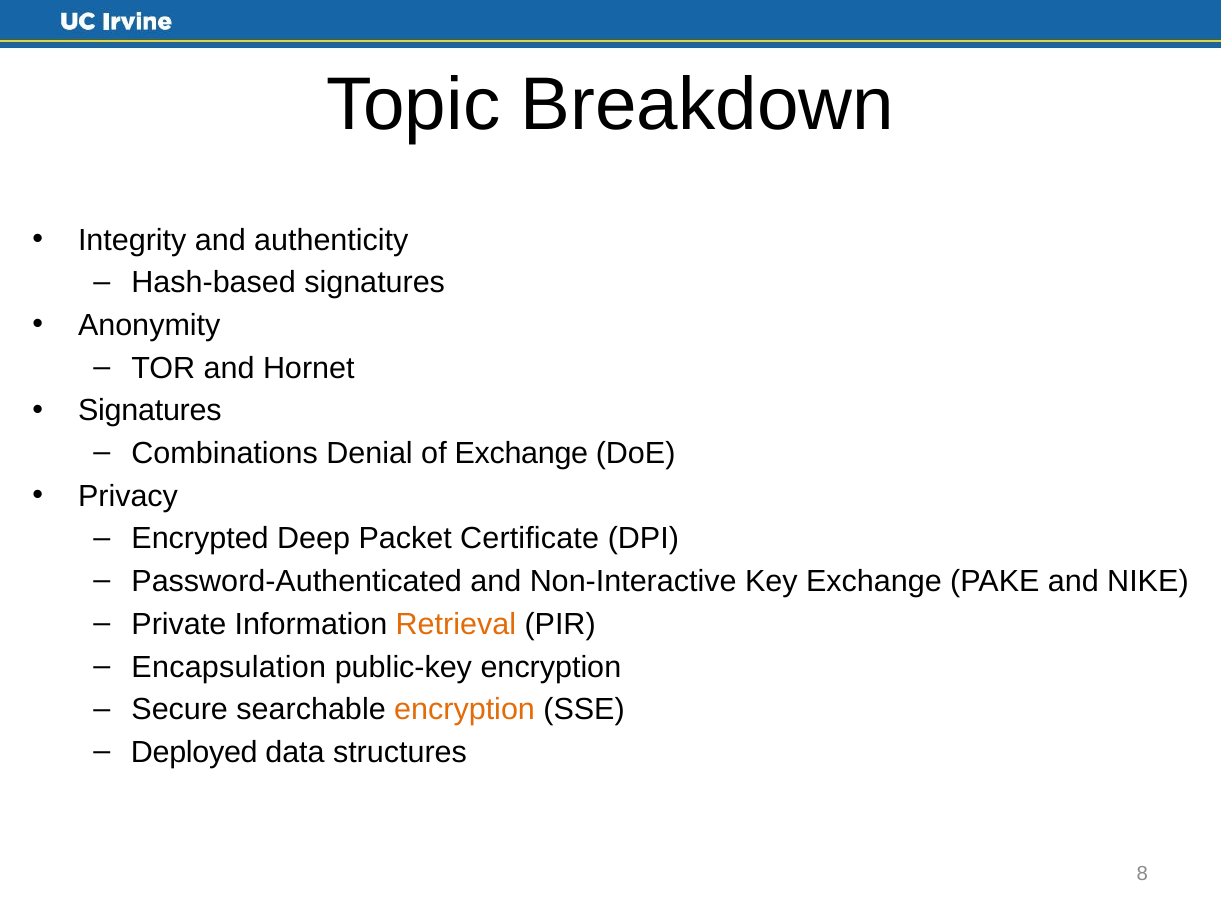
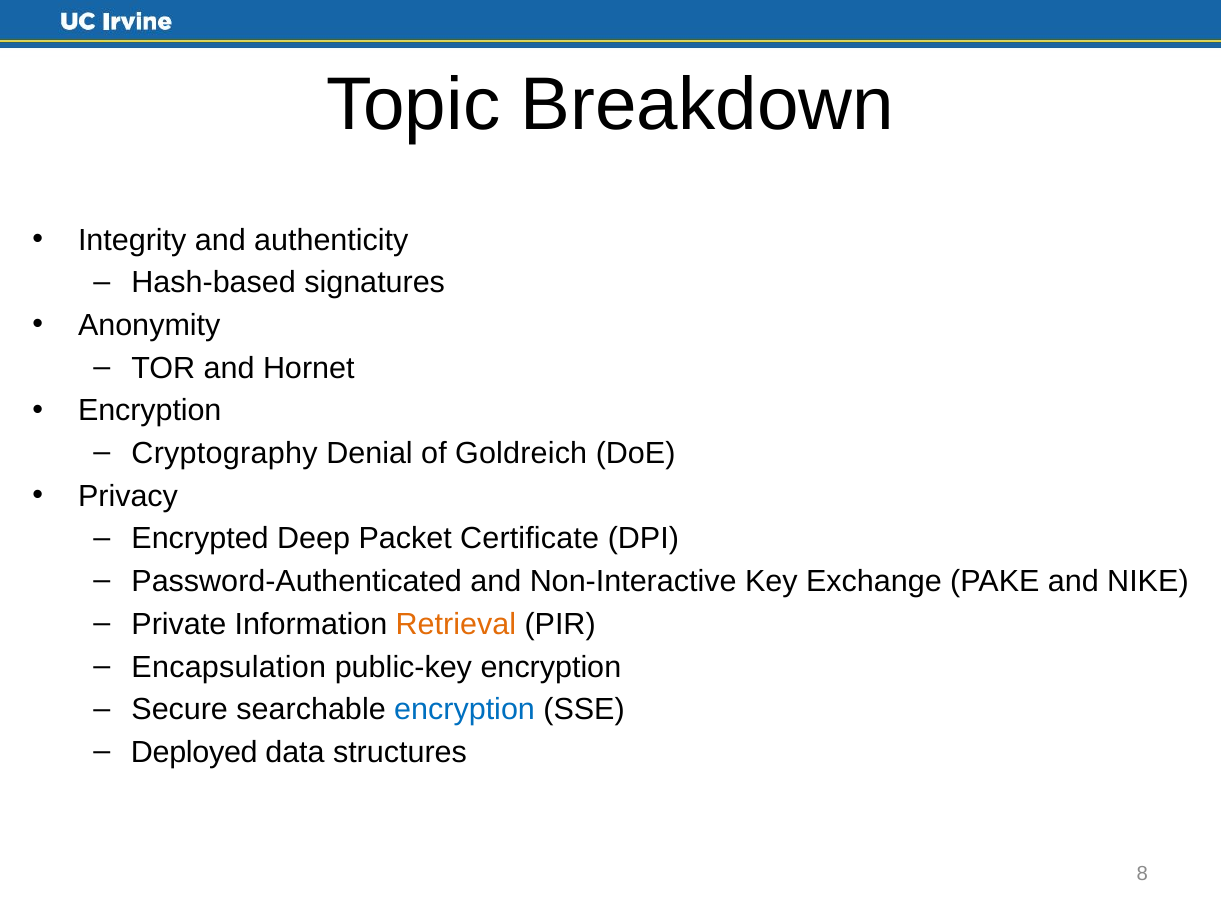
Signatures at (150, 411): Signatures -> Encryption
Combinations: Combinations -> Cryptography
of Exchange: Exchange -> Goldreich
encryption at (465, 710) colour: orange -> blue
